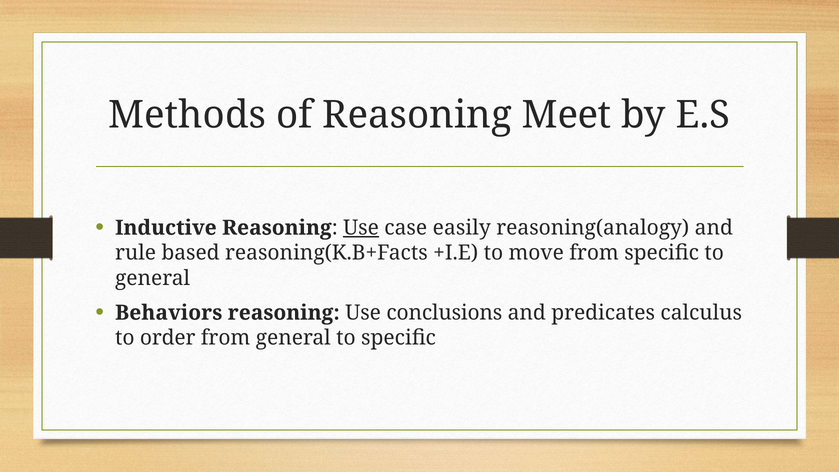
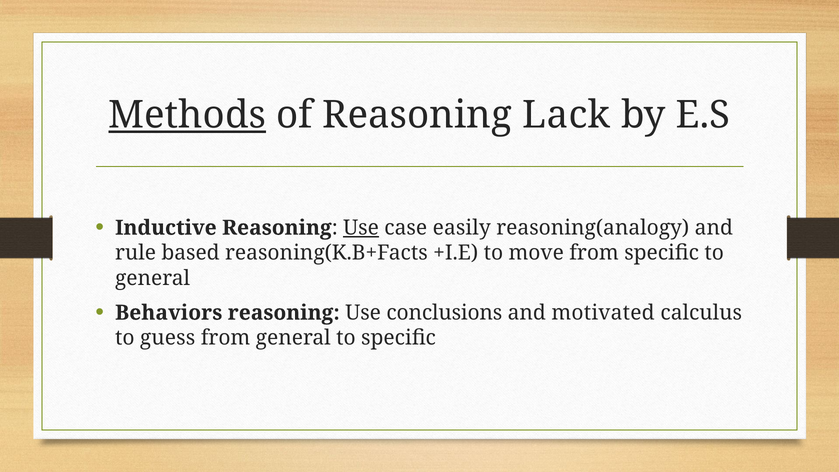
Methods underline: none -> present
Meet: Meet -> Lack
predicates: predicates -> motivated
order: order -> guess
